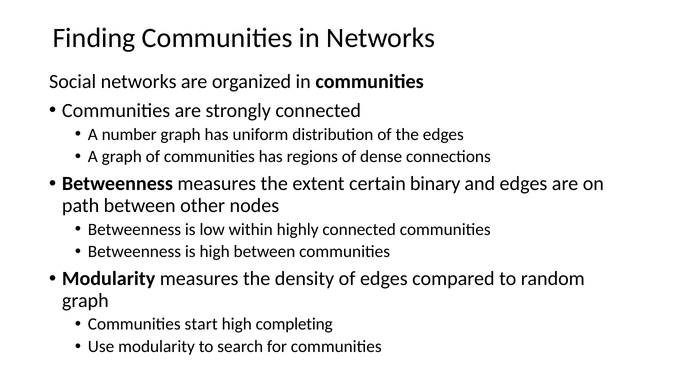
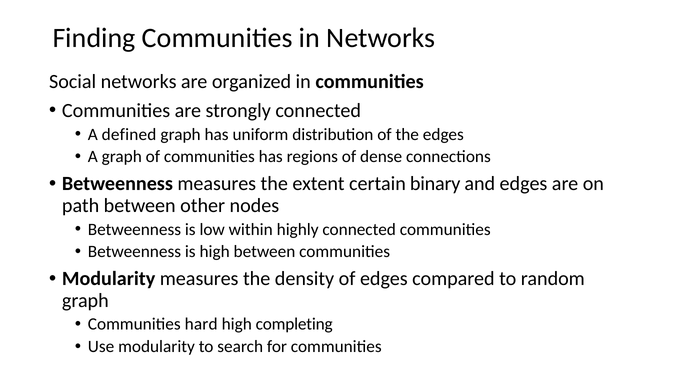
number: number -> defined
start: start -> hard
